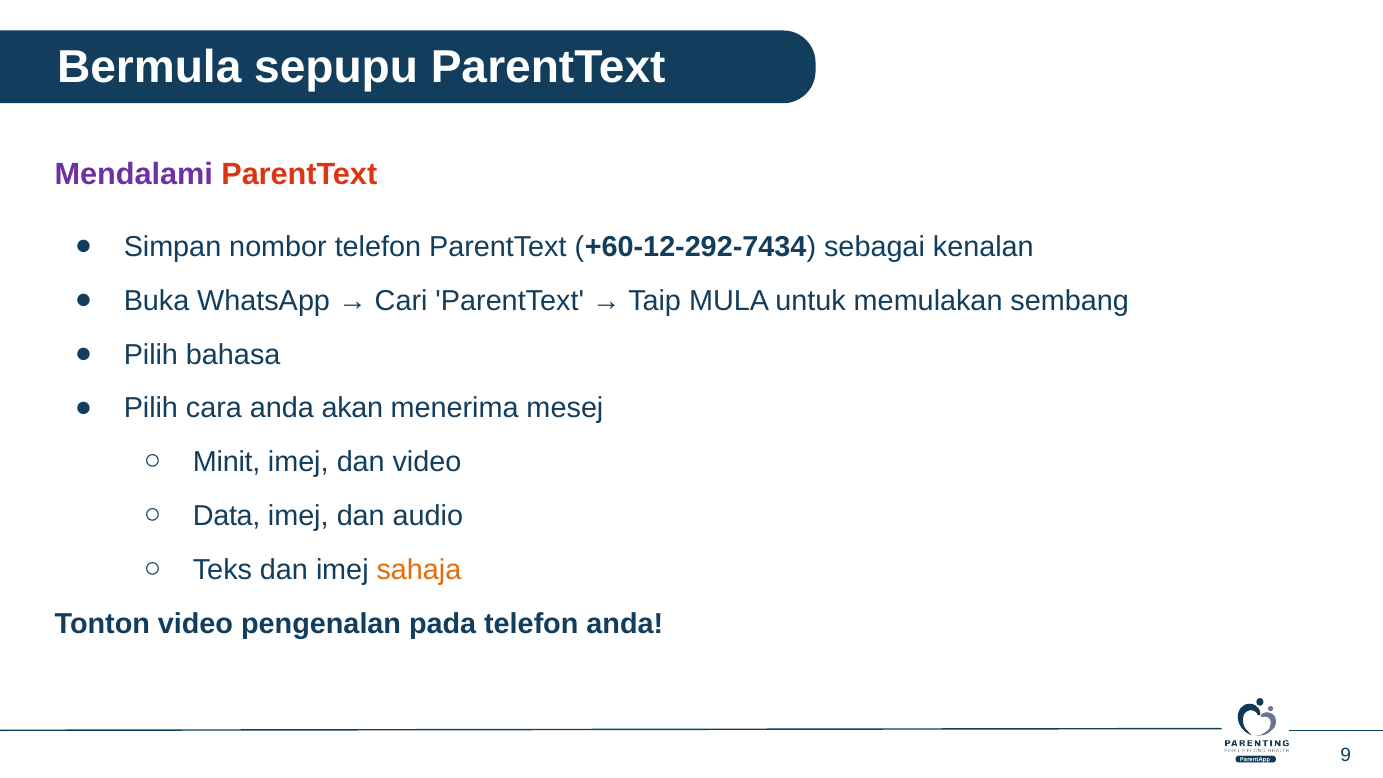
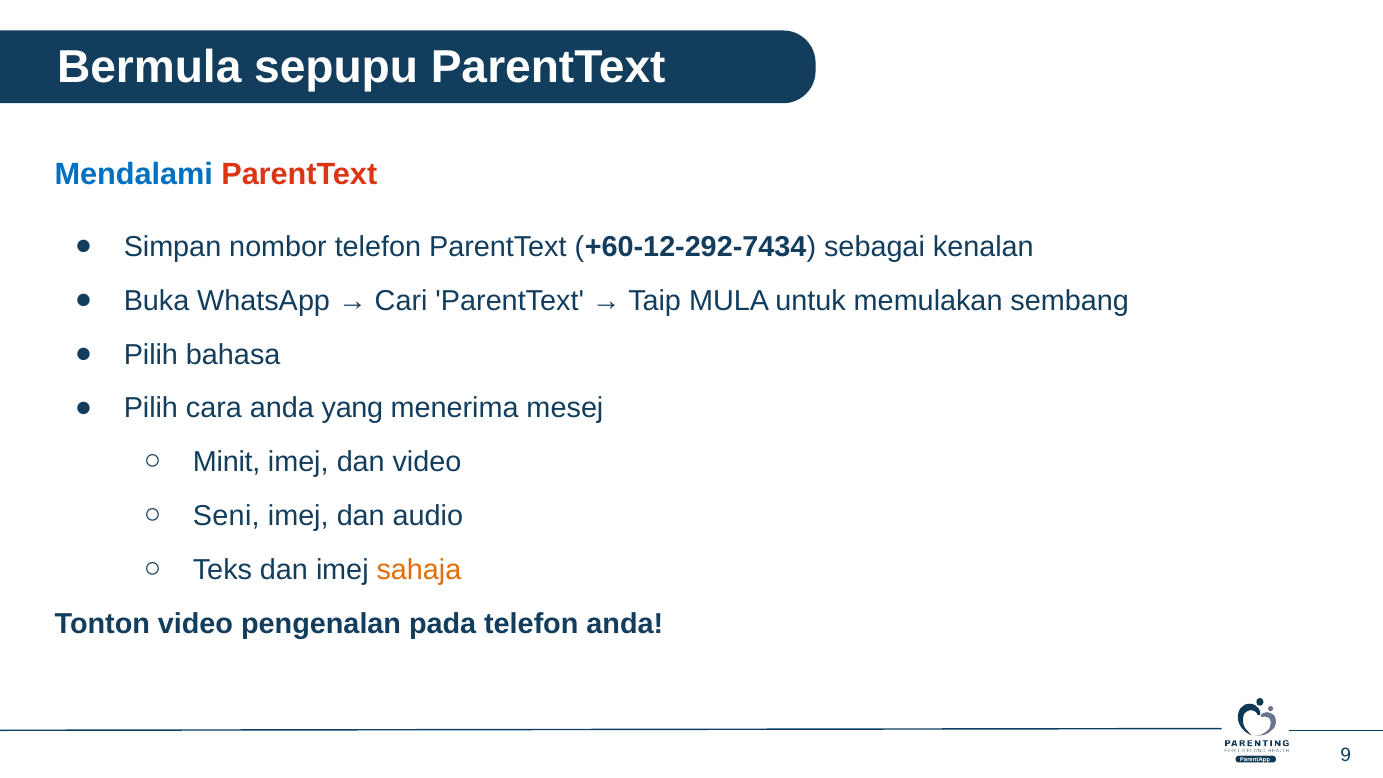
Mendalami colour: purple -> blue
akan: akan -> yang
Data: Data -> Seni
